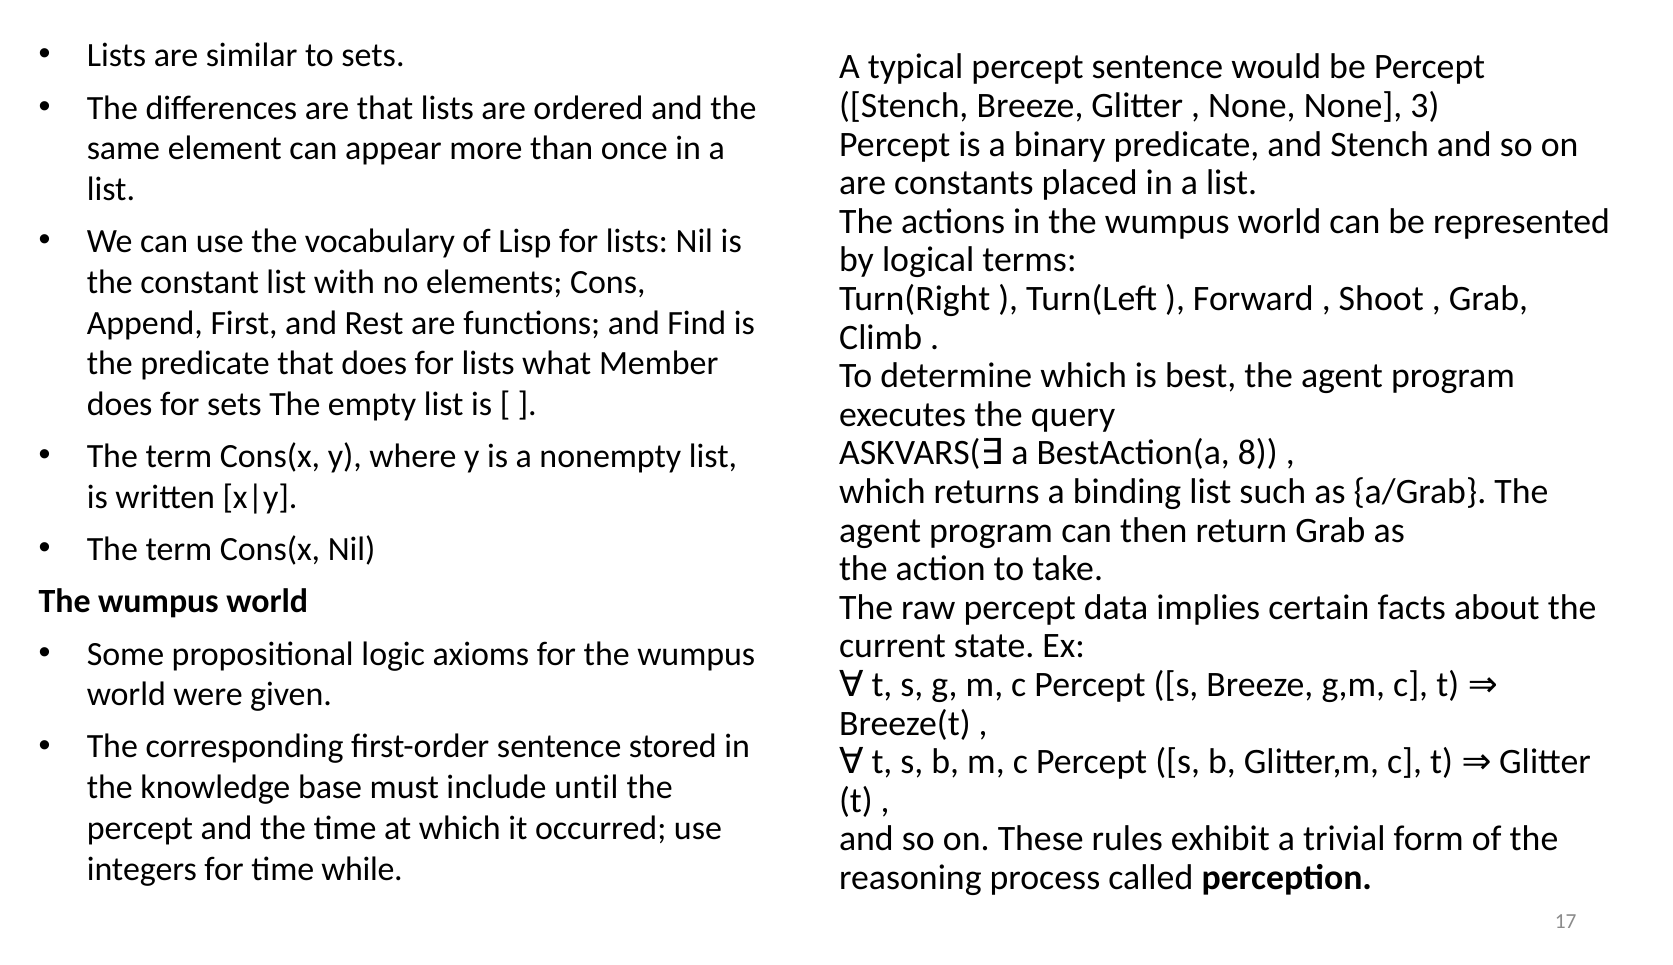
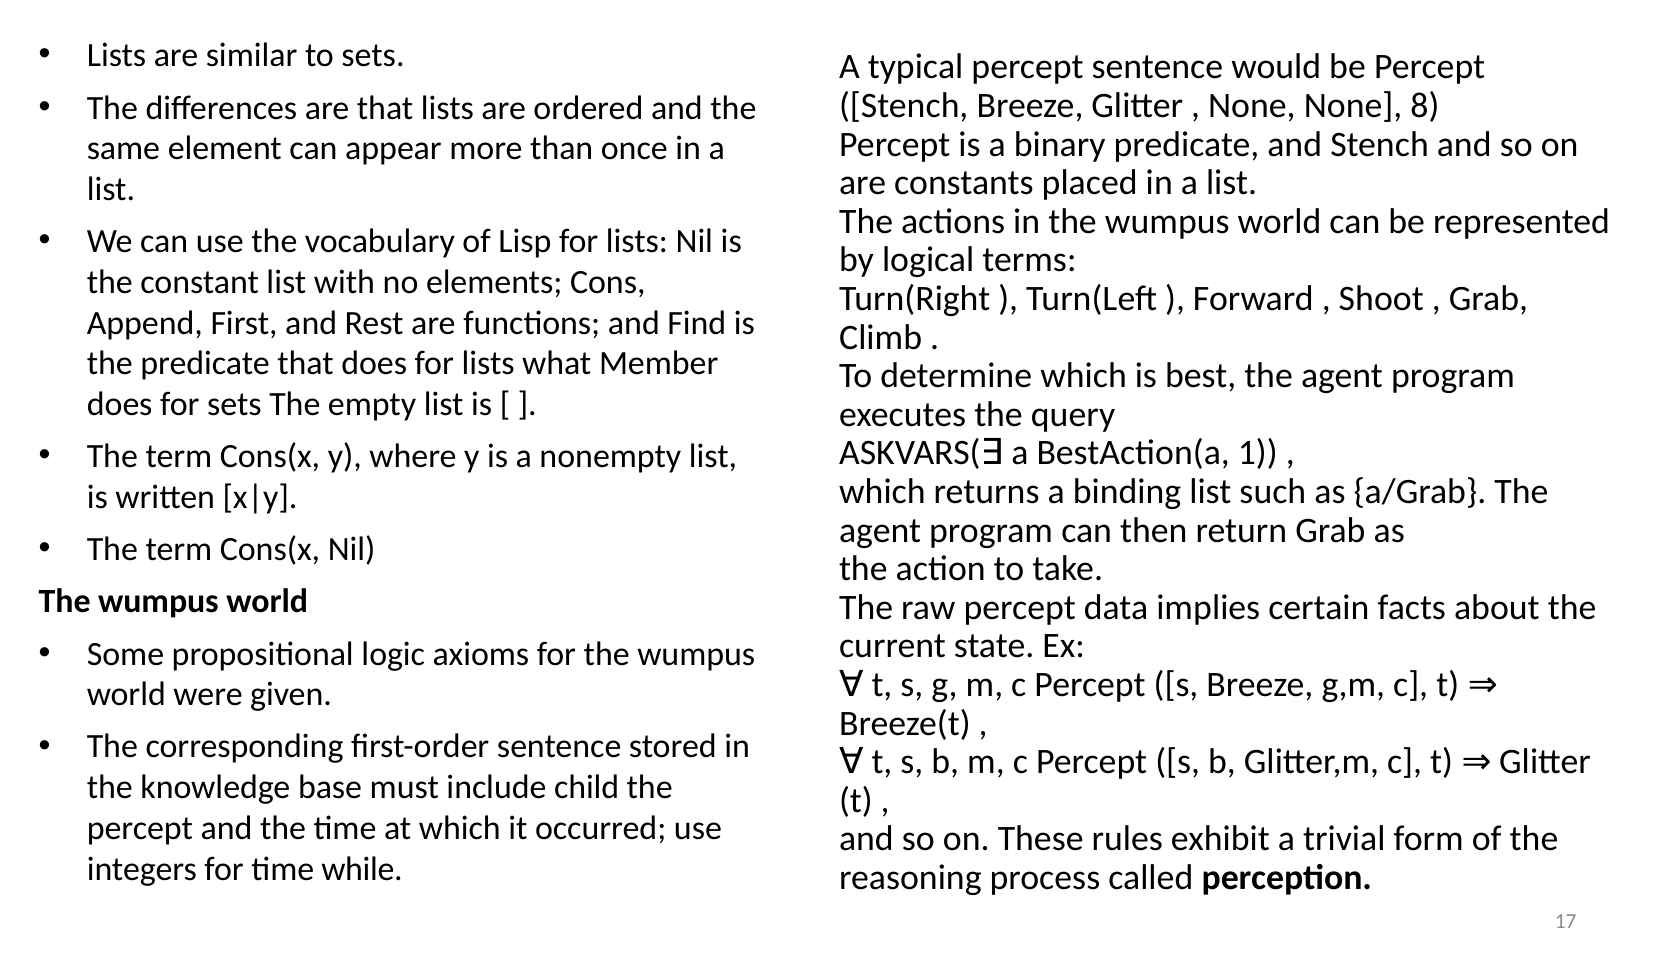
3: 3 -> 8
8: 8 -> 1
until: until -> child
